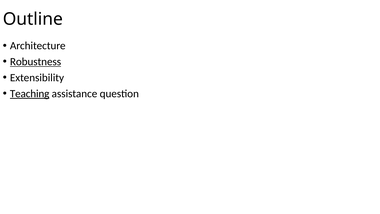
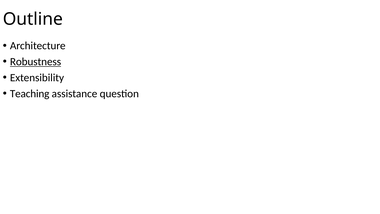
Teaching underline: present -> none
